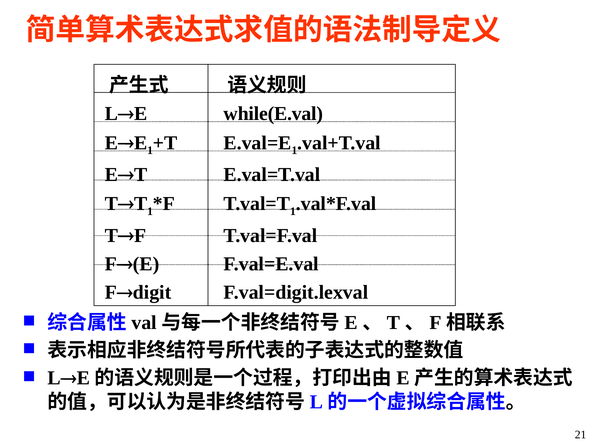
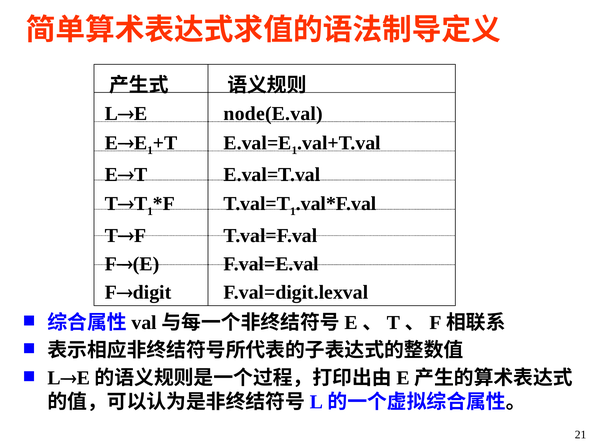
while(E.val: while(E.val -> node(E.val
